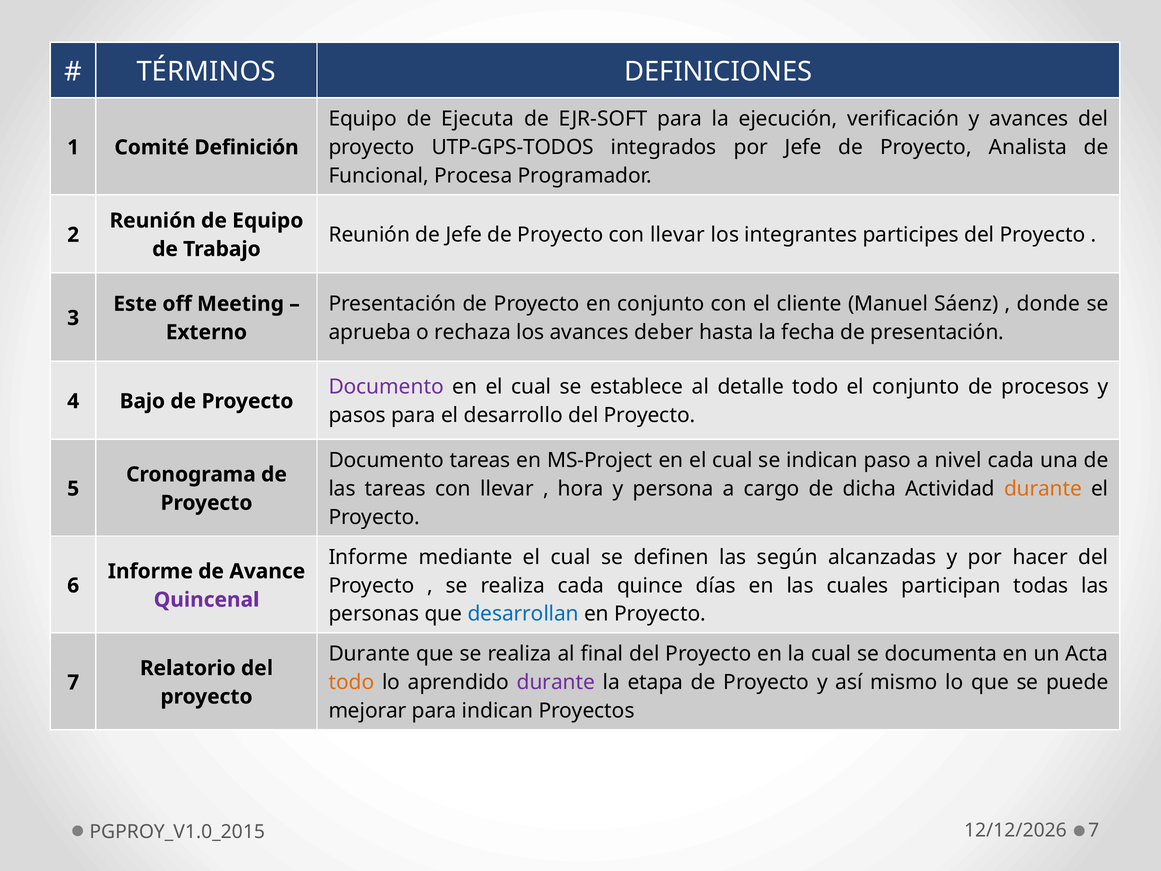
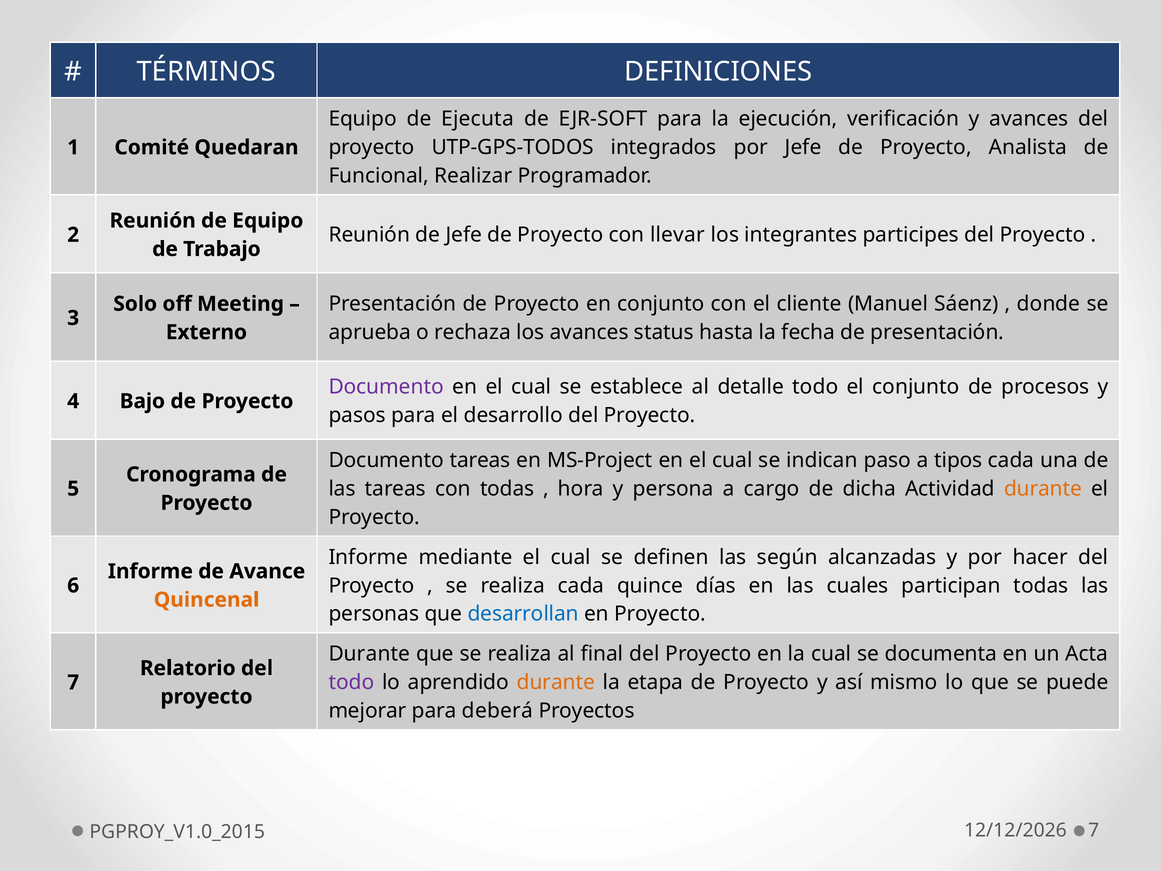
Definición: Definición -> Quedaran
Procesa: Procesa -> Realizar
Este: Este -> Solo
deber: deber -> status
nivel: nivel -> tipos
tareas con llevar: llevar -> todas
Quincenal colour: purple -> orange
todo at (351, 682) colour: orange -> purple
durante at (556, 682) colour: purple -> orange
para indican: indican -> deberá
